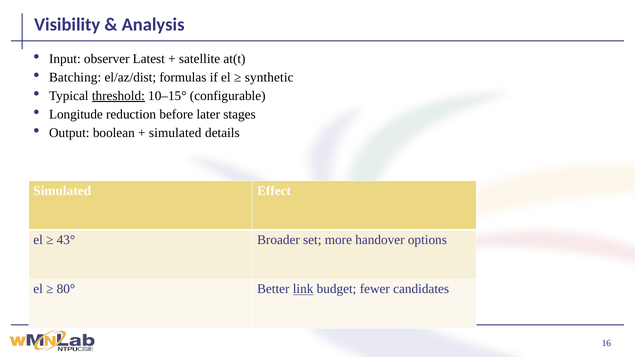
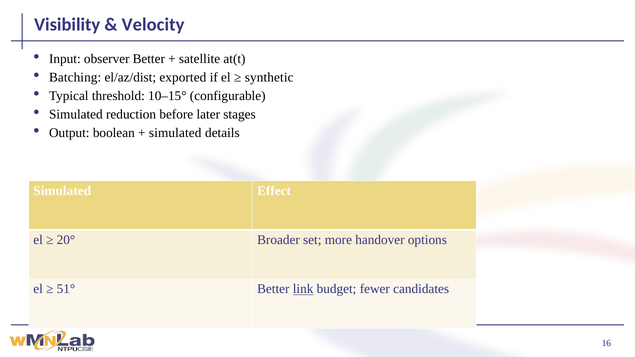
Analysis: Analysis -> Velocity
observer Latest: Latest -> Better
formulas: formulas -> exported
threshold underline: present -> none
Longitude at (76, 114): Longitude -> Simulated
43°: 43° -> 20°
80°: 80° -> 51°
